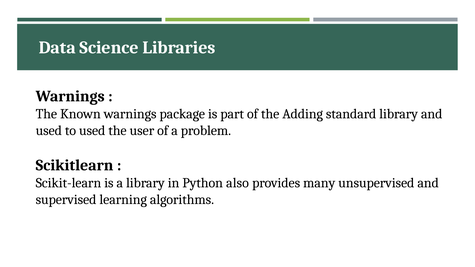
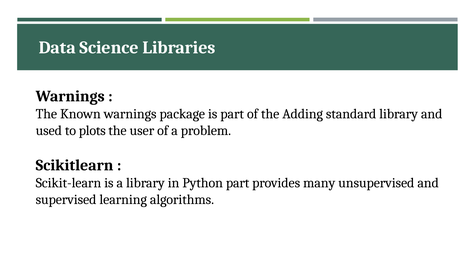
to used: used -> plots
Python also: also -> part
